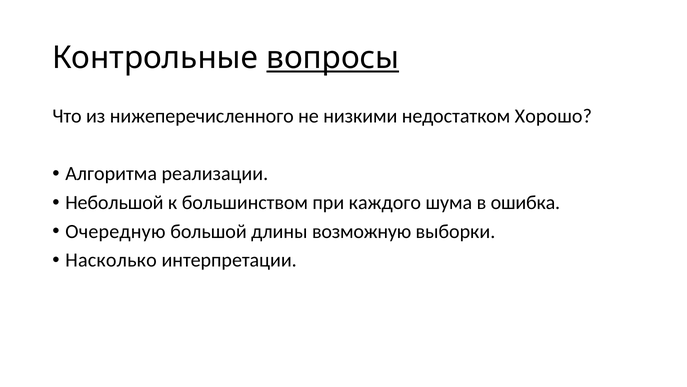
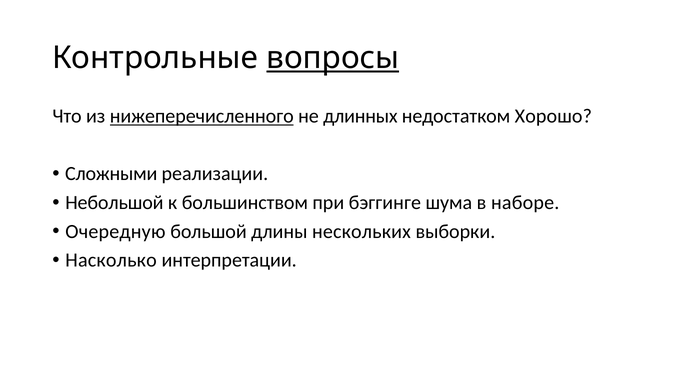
нижеперечисленного underline: none -> present
низкими: низкими -> длинных
Алгоритма: Алгоритма -> Сложными
каждого: каждого -> бэггинге
ошибка: ошибка -> наборе
возможную: возможную -> нескольких
